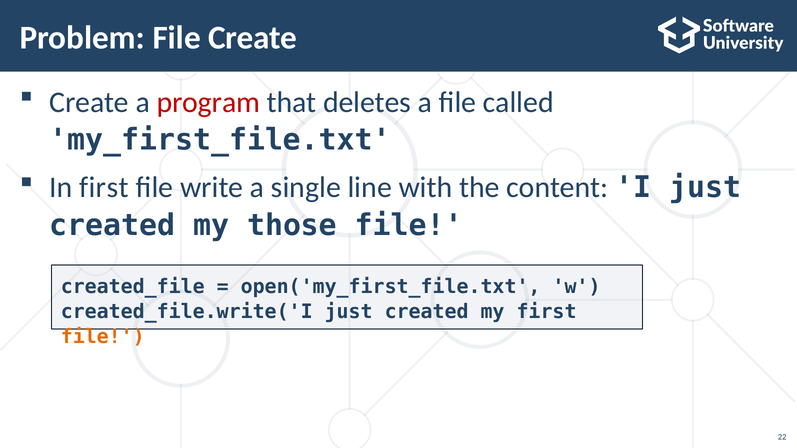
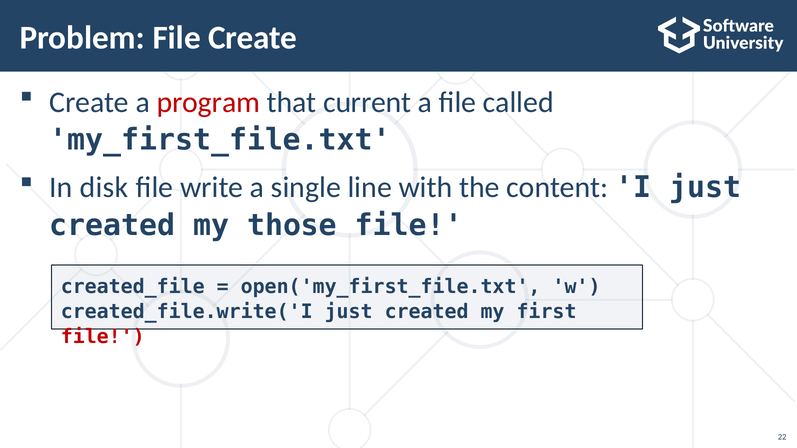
deletes: deletes -> current
In first: first -> disk
file at (103, 337) colour: orange -> red
